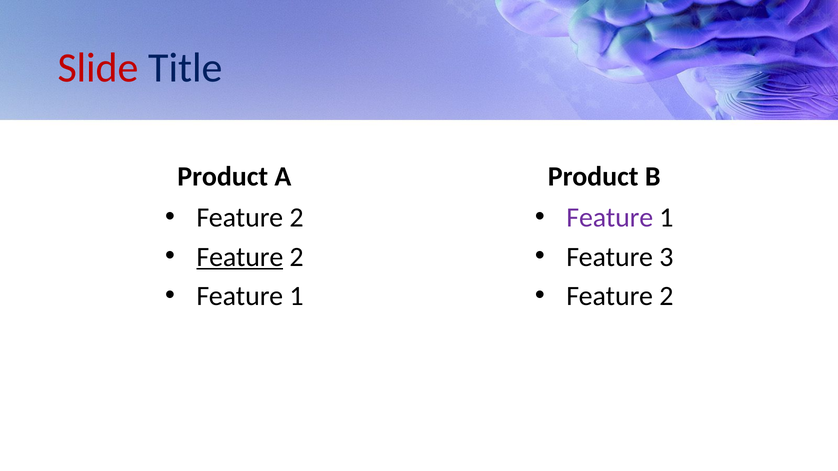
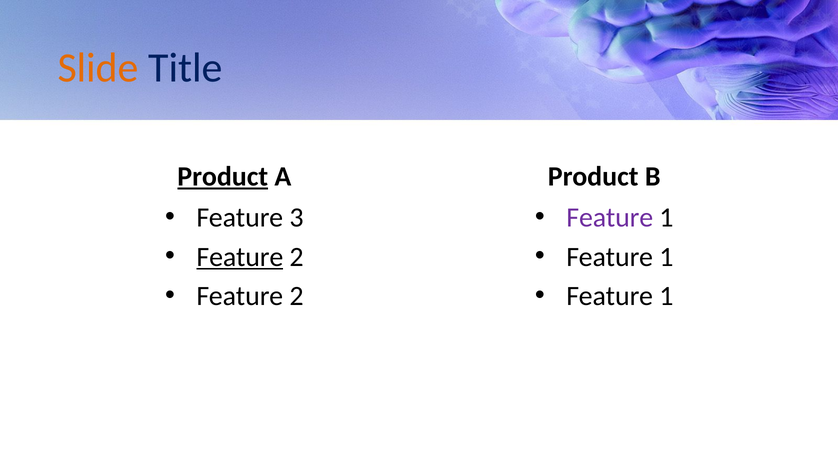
Slide colour: red -> orange
Product at (223, 177) underline: none -> present
2 at (297, 218): 2 -> 3
3 at (666, 257): 3 -> 1
1 at (297, 296): 1 -> 2
2 at (666, 296): 2 -> 1
